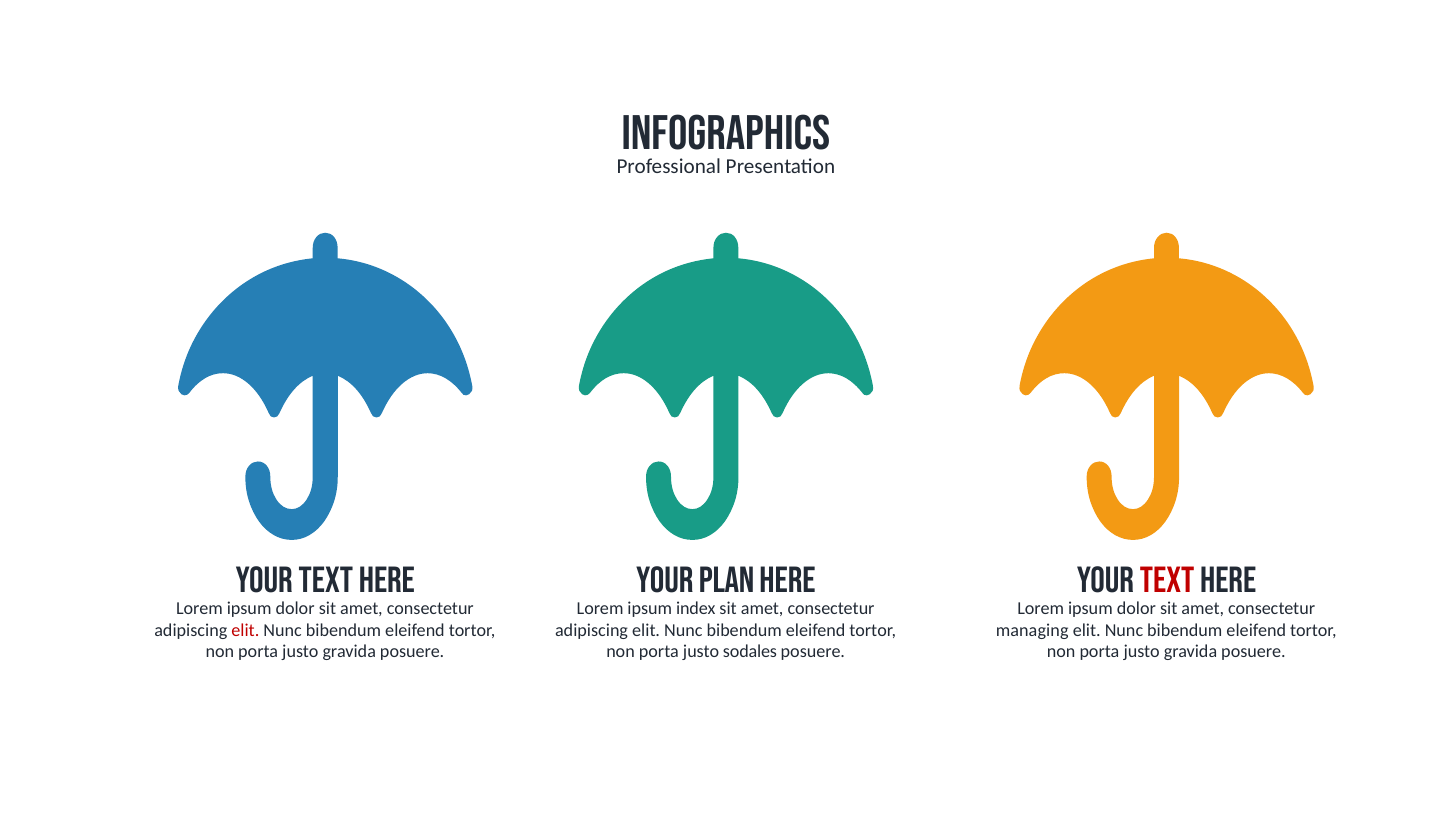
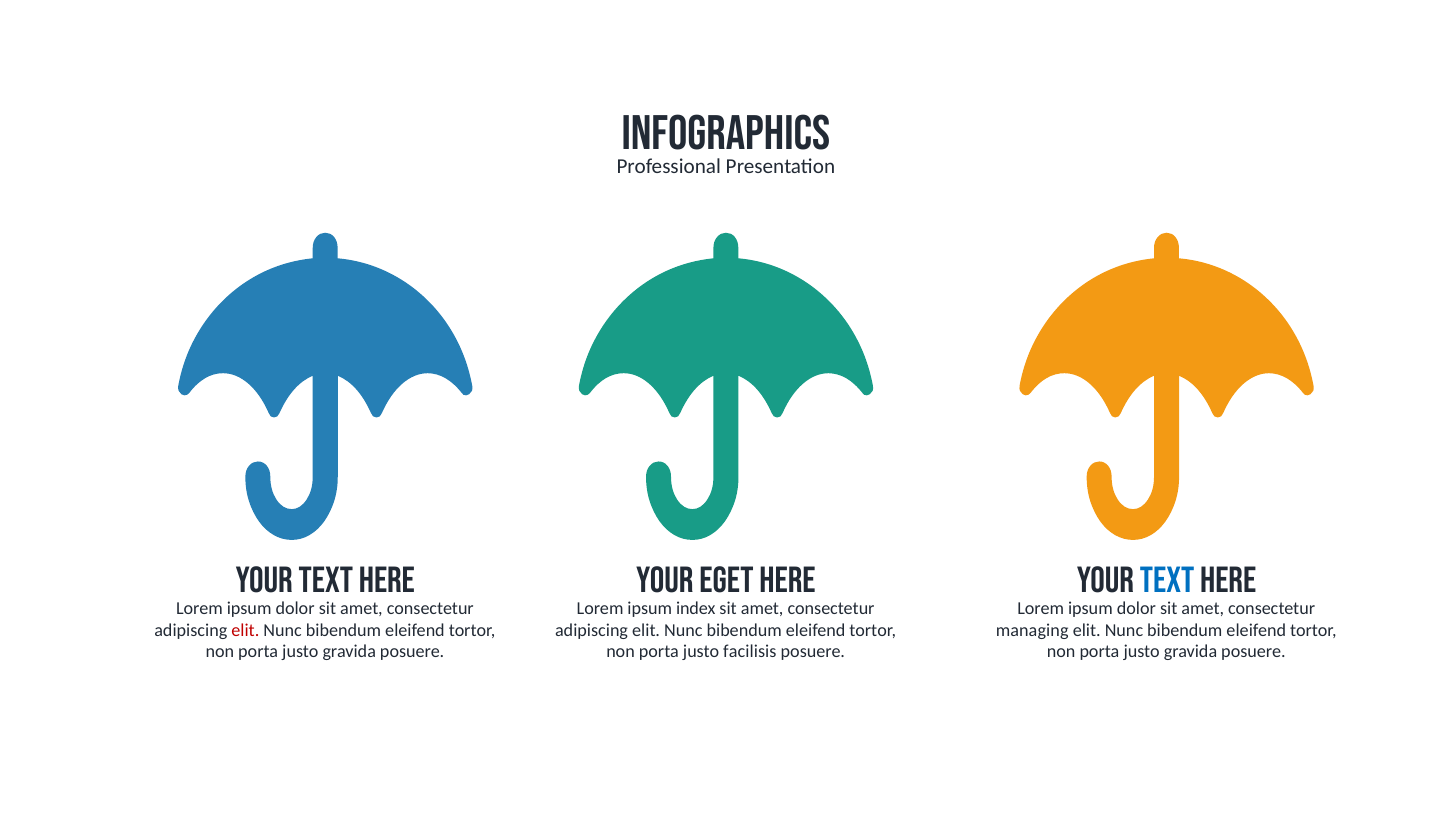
plan: plan -> eget
text at (1167, 581) colour: red -> blue
sodales: sodales -> facilisis
